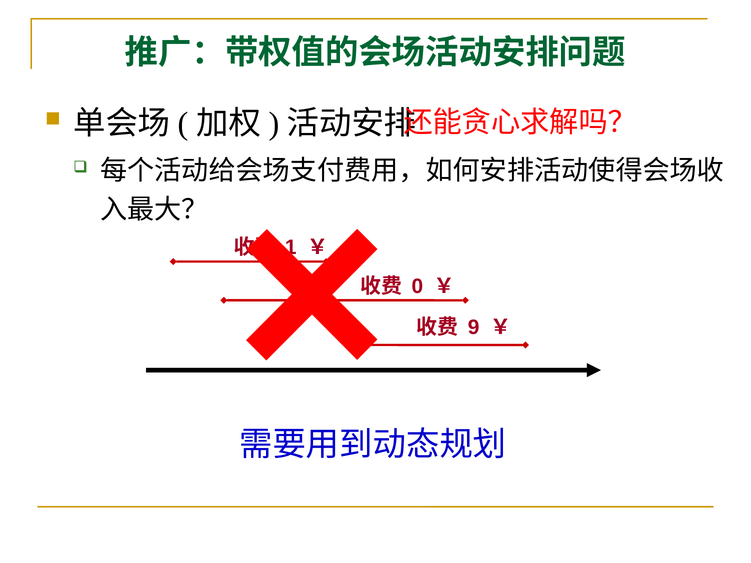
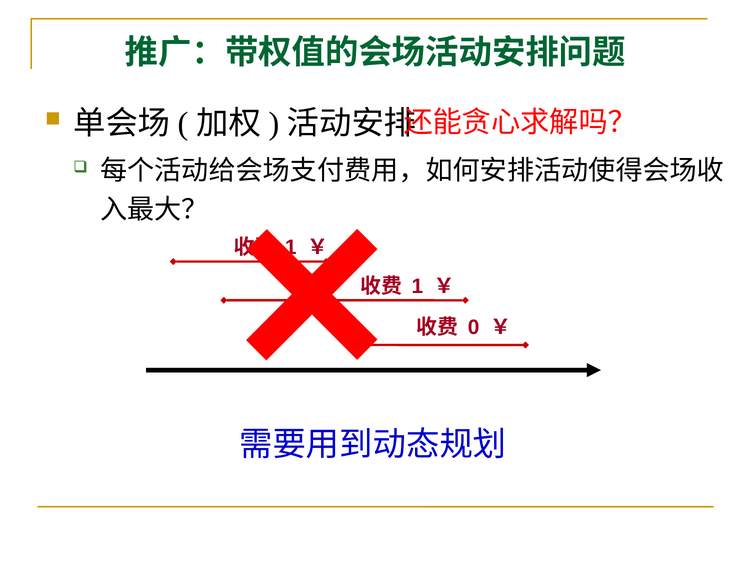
0 at (417, 287): 0 -> 1
9: 9 -> 0
